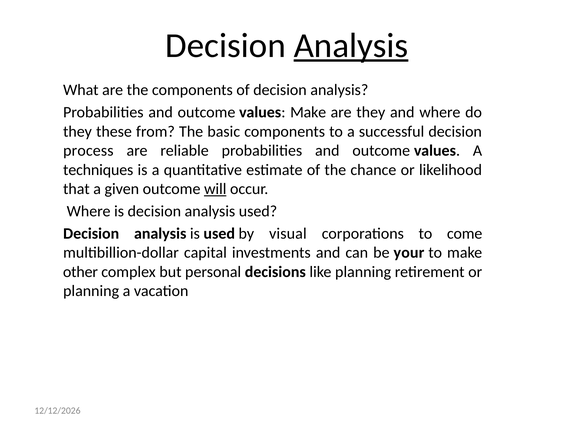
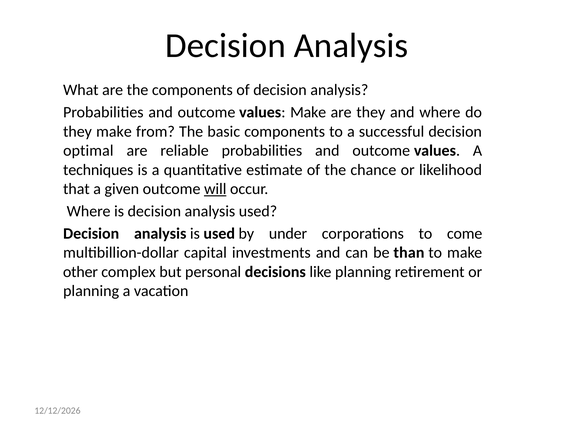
Analysis at (351, 46) underline: present -> none
they these: these -> make
process: process -> optimal
visual: visual -> under
your: your -> than
